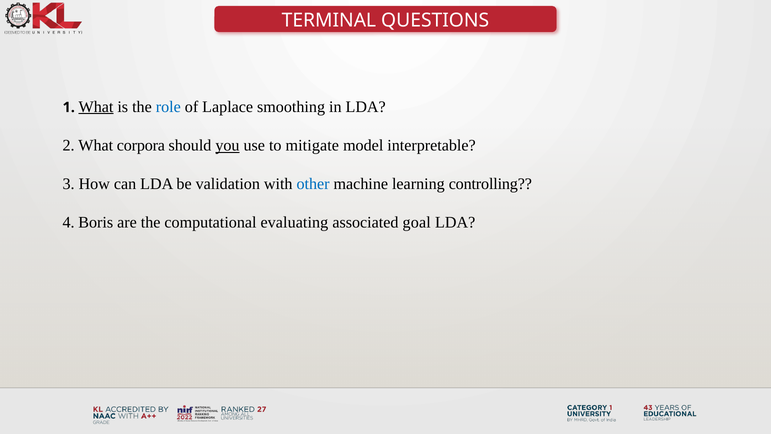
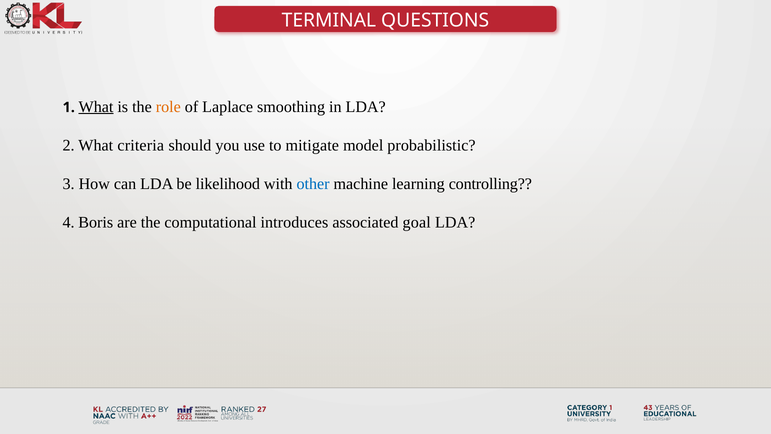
role colour: blue -> orange
corpora: corpora -> criteria
you underline: present -> none
interpretable: interpretable -> probabilistic
validation: validation -> likelihood
evaluating: evaluating -> introduces
